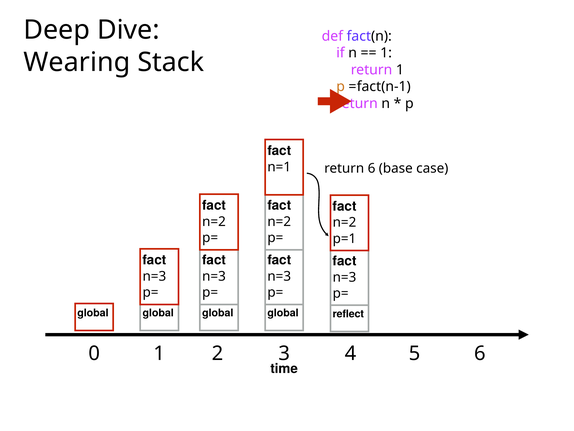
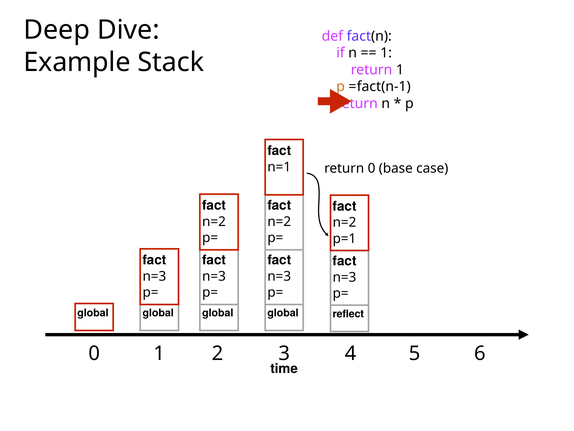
Wearing: Wearing -> Example
return 6: 6 -> 0
